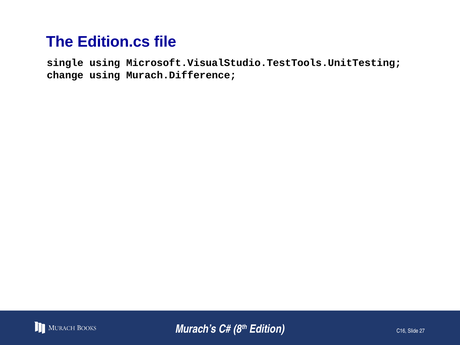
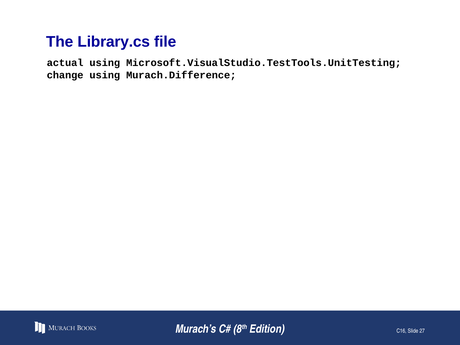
Edition.cs: Edition.cs -> Library.cs
single: single -> actual
